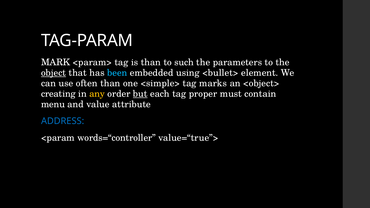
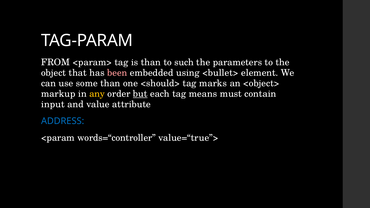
MARK: MARK -> FROM
object underline: present -> none
been colour: light blue -> pink
often: often -> some
<simple>: <simple> -> <should>
creating: creating -> markup
proper: proper -> means
menu: menu -> input
